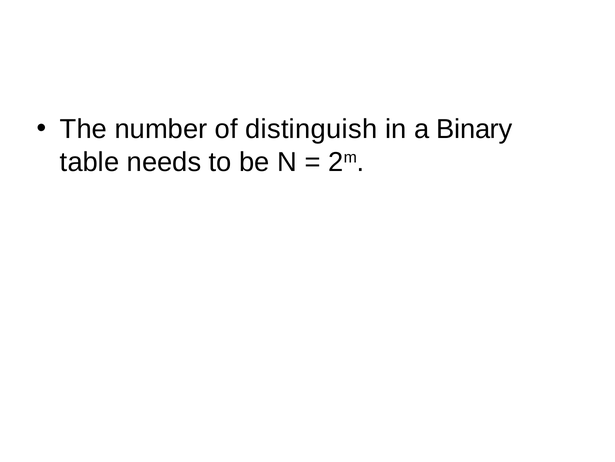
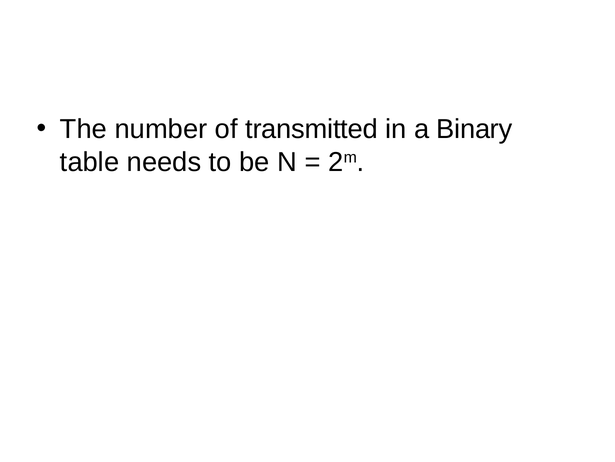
distinguish: distinguish -> transmitted
